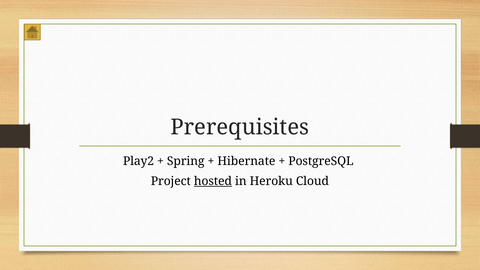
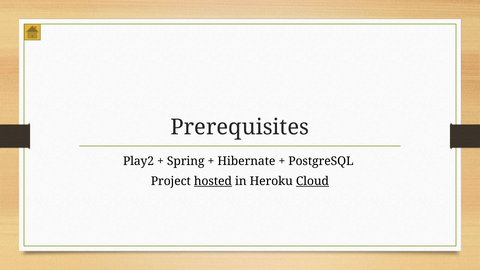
Cloud underline: none -> present
